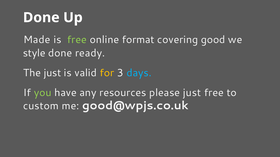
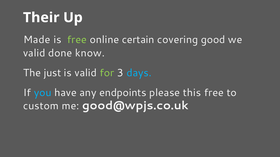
Done at (41, 18): Done -> Their
format: format -> certain
style at (34, 53): style -> valid
ready: ready -> know
for colour: yellow -> light green
you colour: light green -> light blue
resources: resources -> endpoints
please just: just -> this
